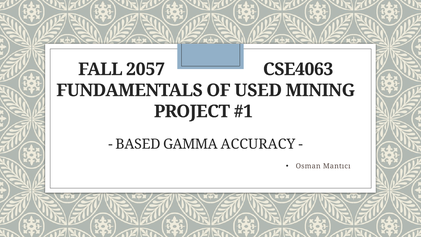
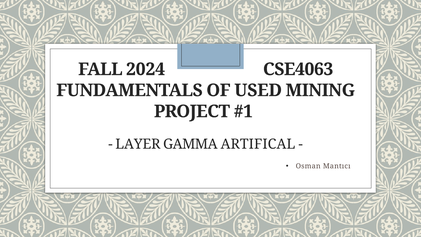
2057: 2057 -> 2024
BASED: BASED -> LAYER
ACCURACY: ACCURACY -> ARTIFICAL
